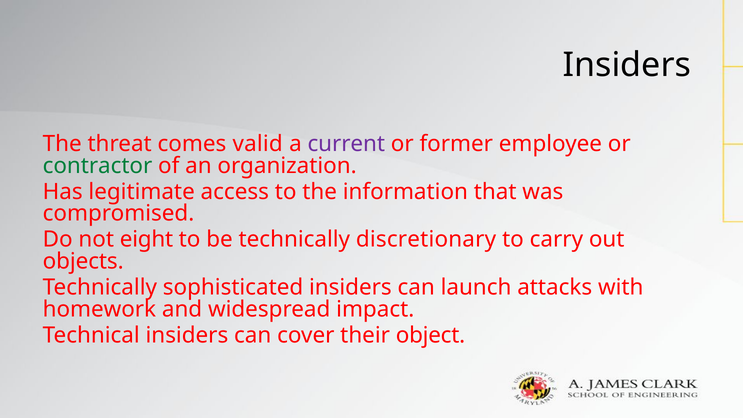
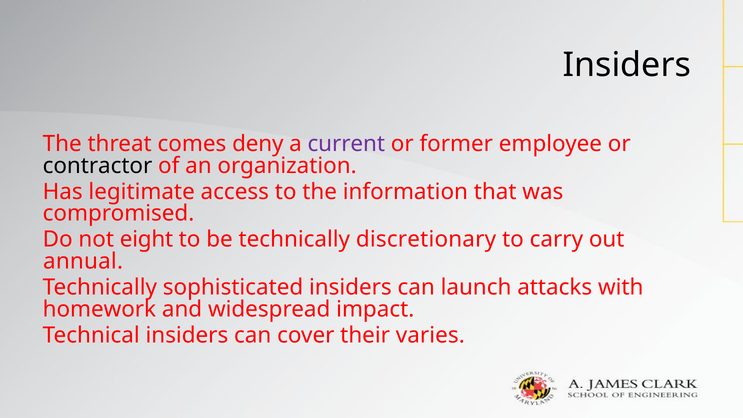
valid: valid -> deny
contractor colour: green -> black
objects: objects -> annual
object: object -> varies
